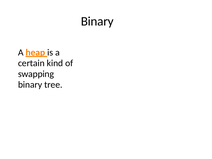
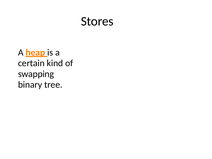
Binary at (97, 21): Binary -> Stores
